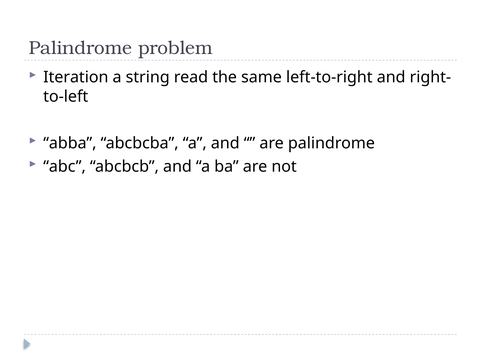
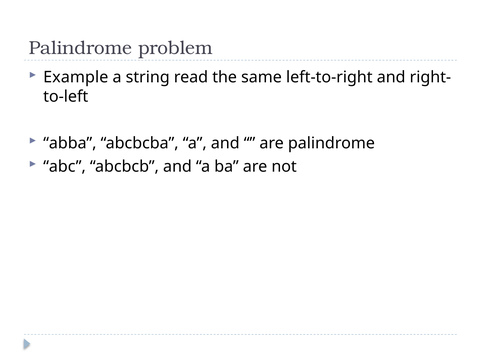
Iteration: Iteration -> Example
